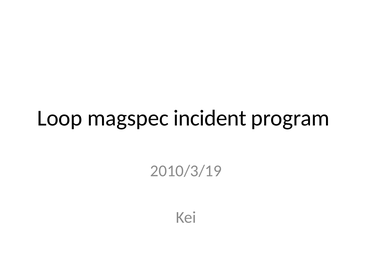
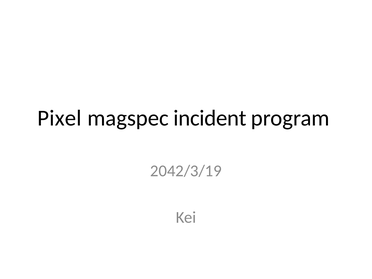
Loop: Loop -> Pixel
2010/3/19: 2010/3/19 -> 2042/3/19
